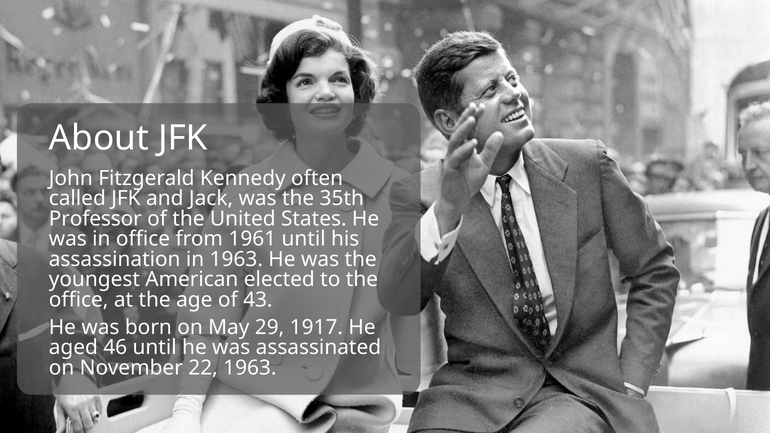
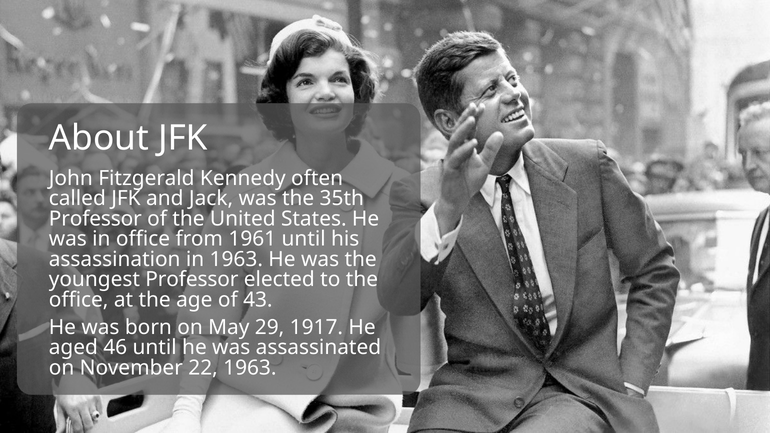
youngest American: American -> Professor
